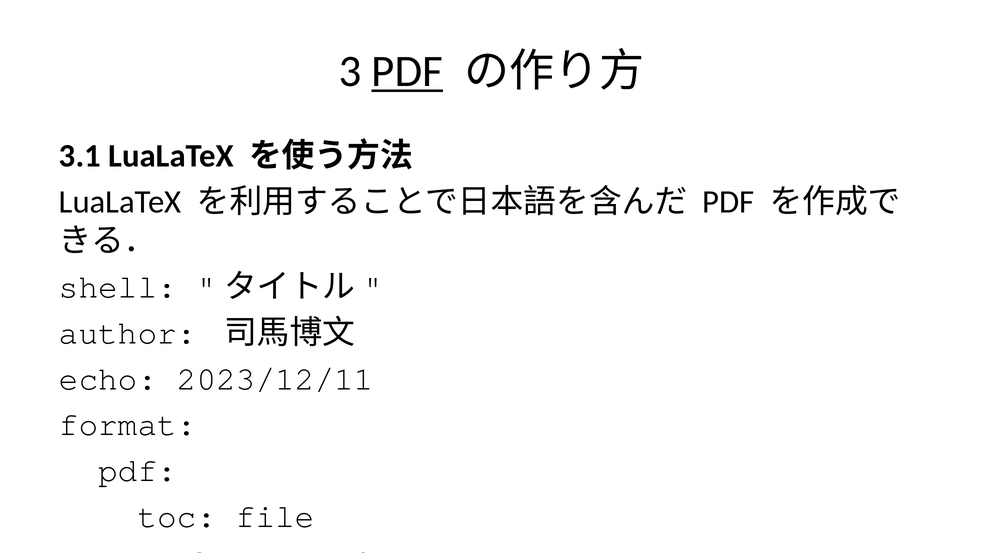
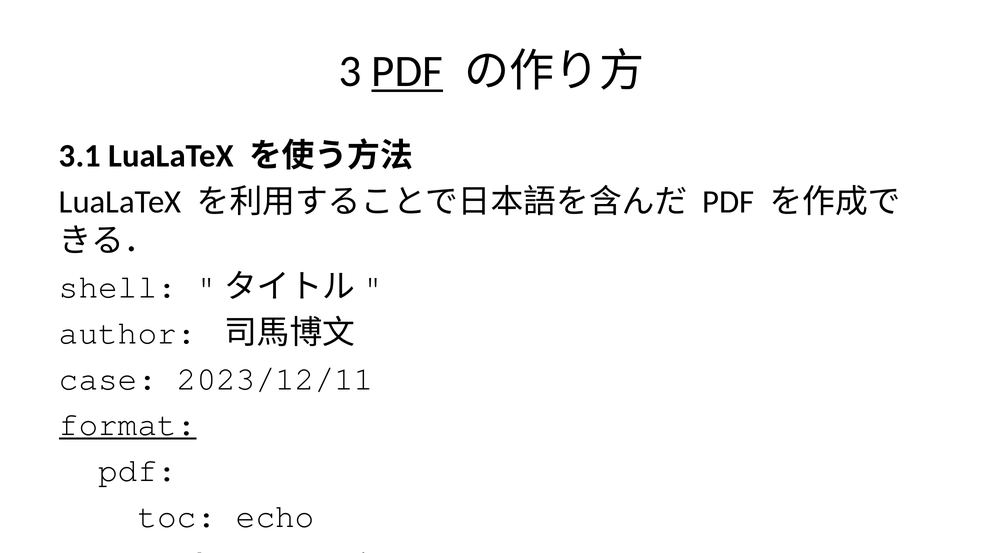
echo at (108, 379): echo -> case
format underline: none -> present
toc file: file -> echo
